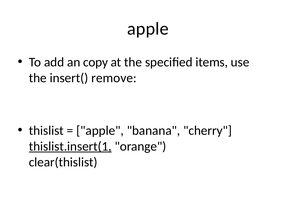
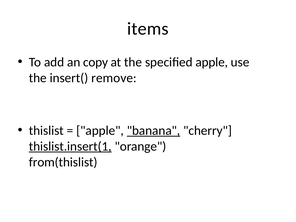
apple at (148, 29): apple -> items
specified items: items -> apple
banana underline: none -> present
clear(thislist: clear(thislist -> from(thislist
